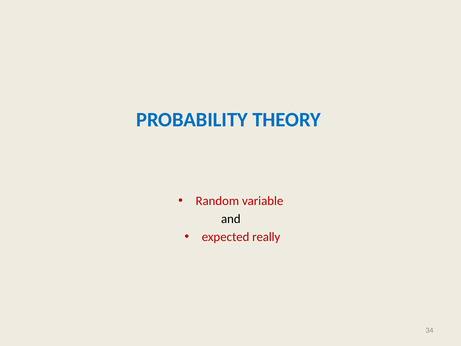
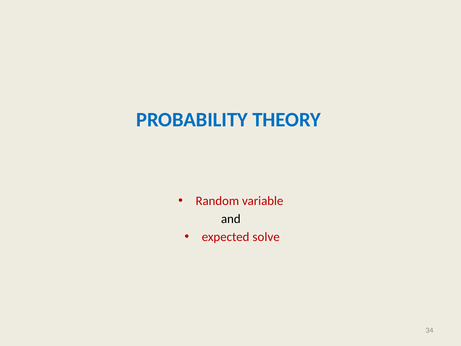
really: really -> solve
